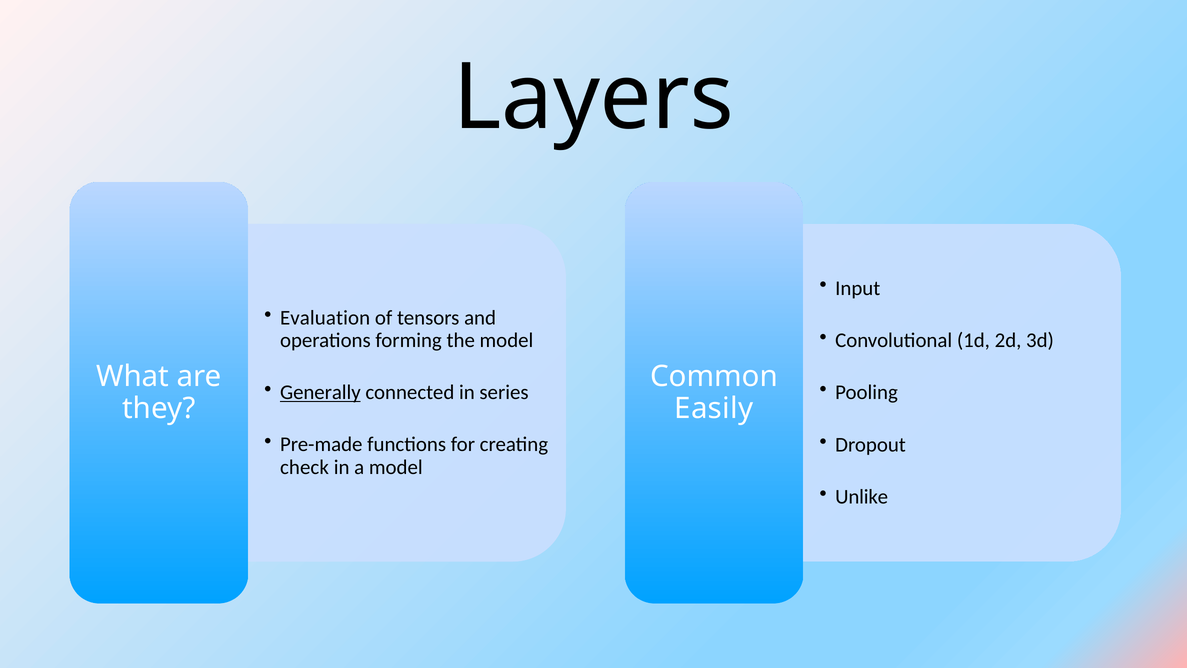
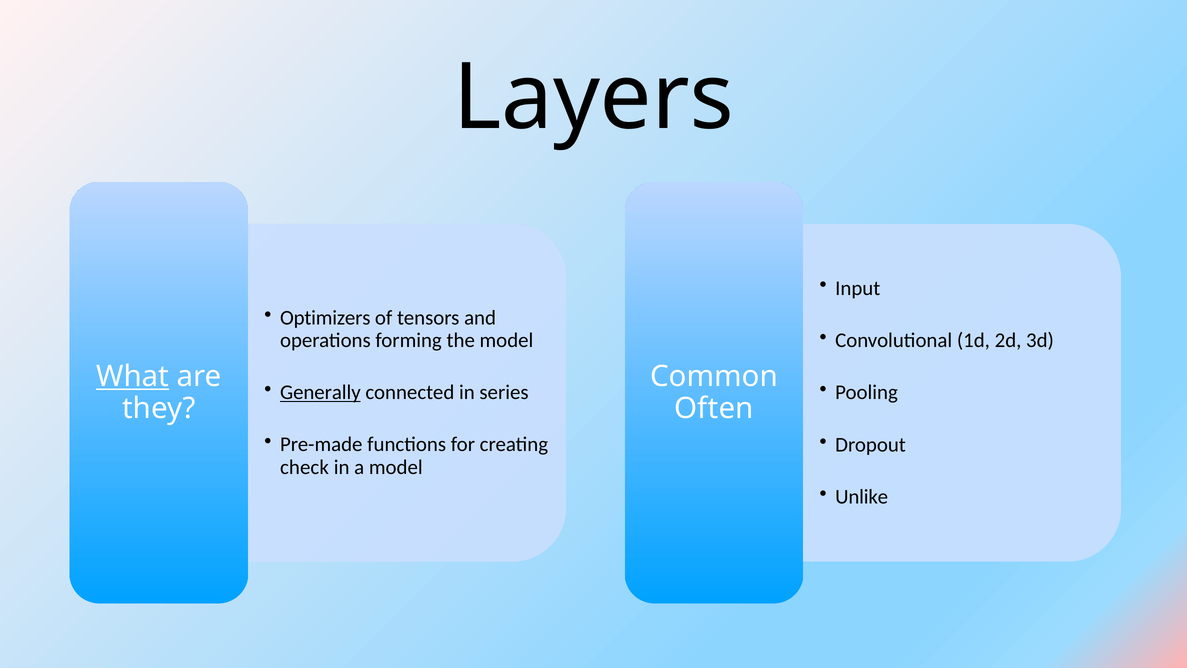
Evaluation: Evaluation -> Optimizers
What underline: none -> present
Easily: Easily -> Often
